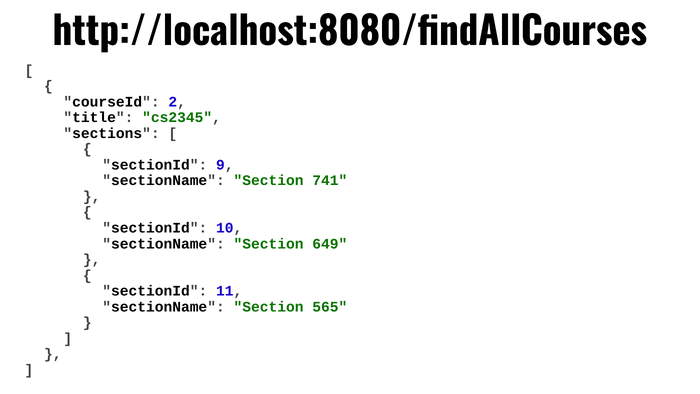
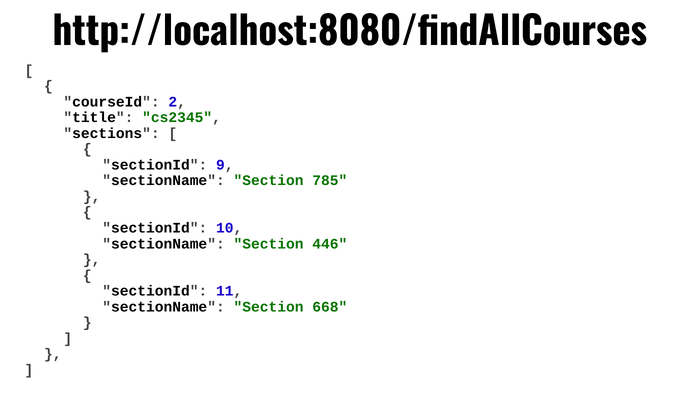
741: 741 -> 785
649: 649 -> 446
565: 565 -> 668
